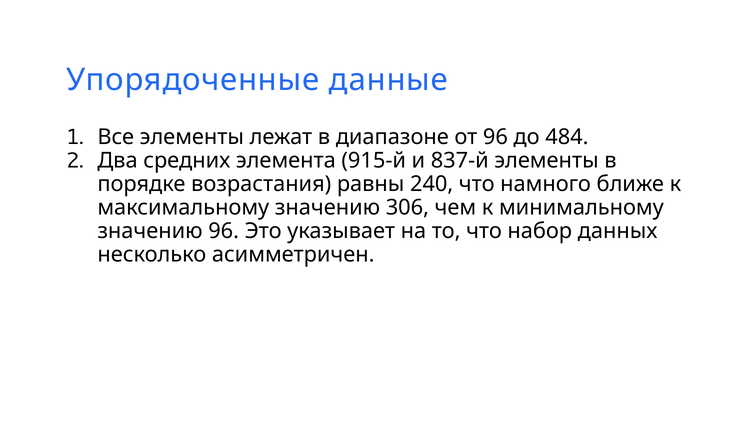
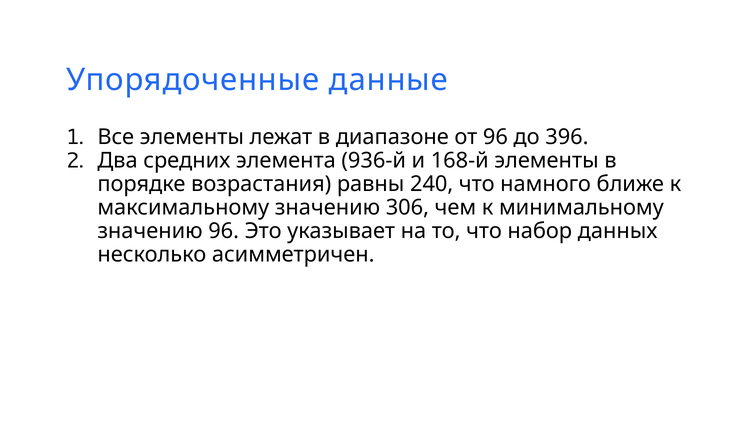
484: 484 -> 396
915-й: 915-й -> 936-й
837-й: 837-й -> 168-й
